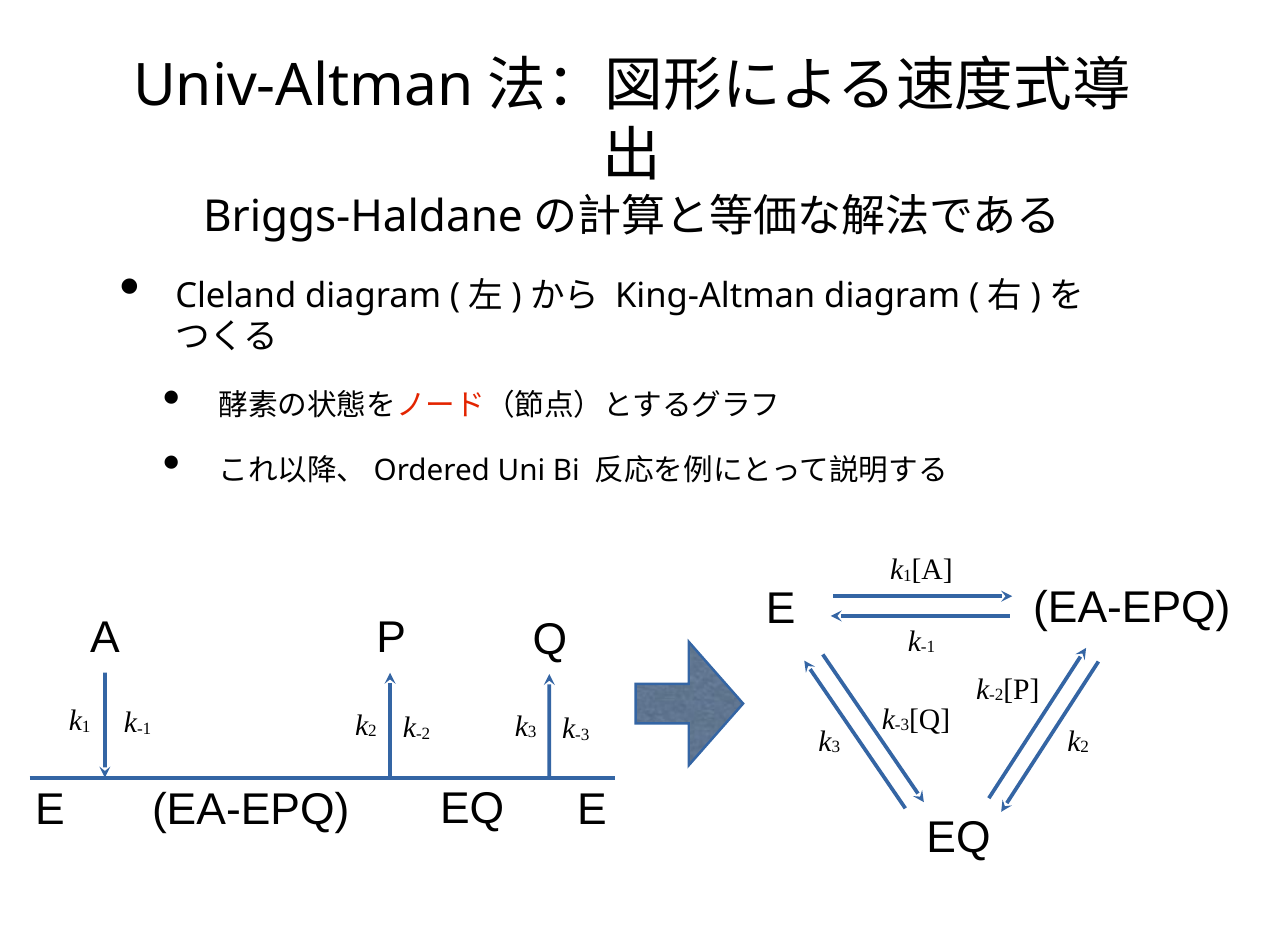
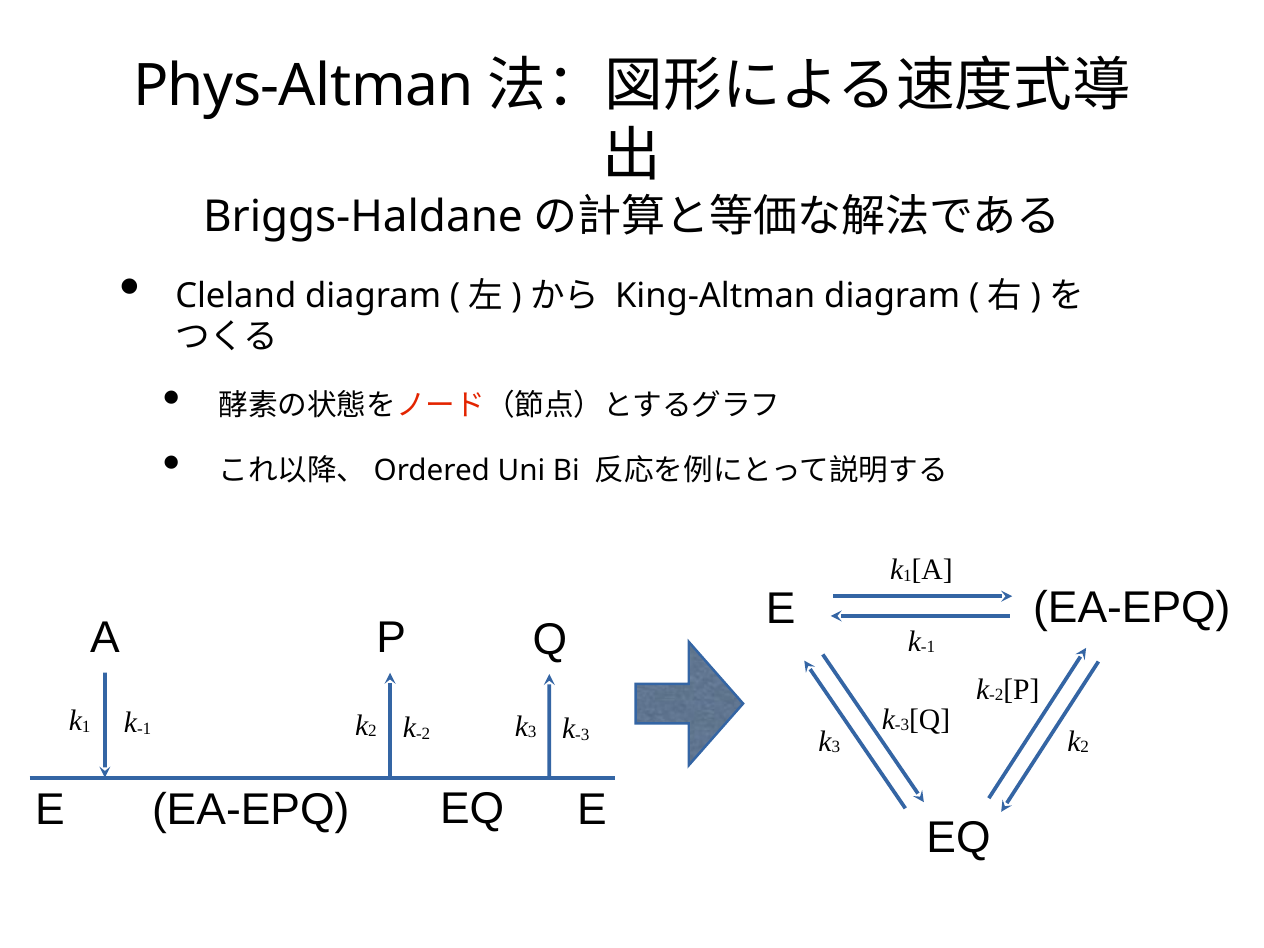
Univ-Altman: Univ-Altman -> Phys-Altman
